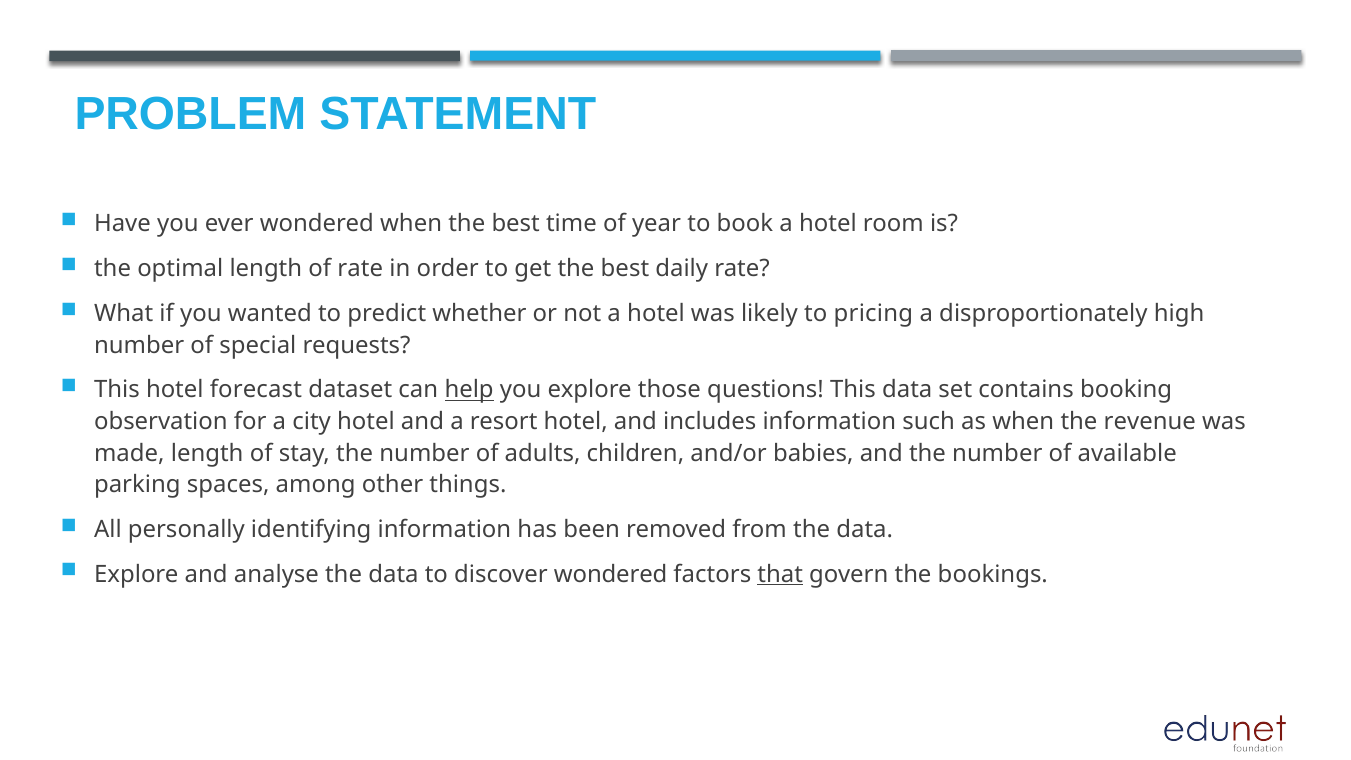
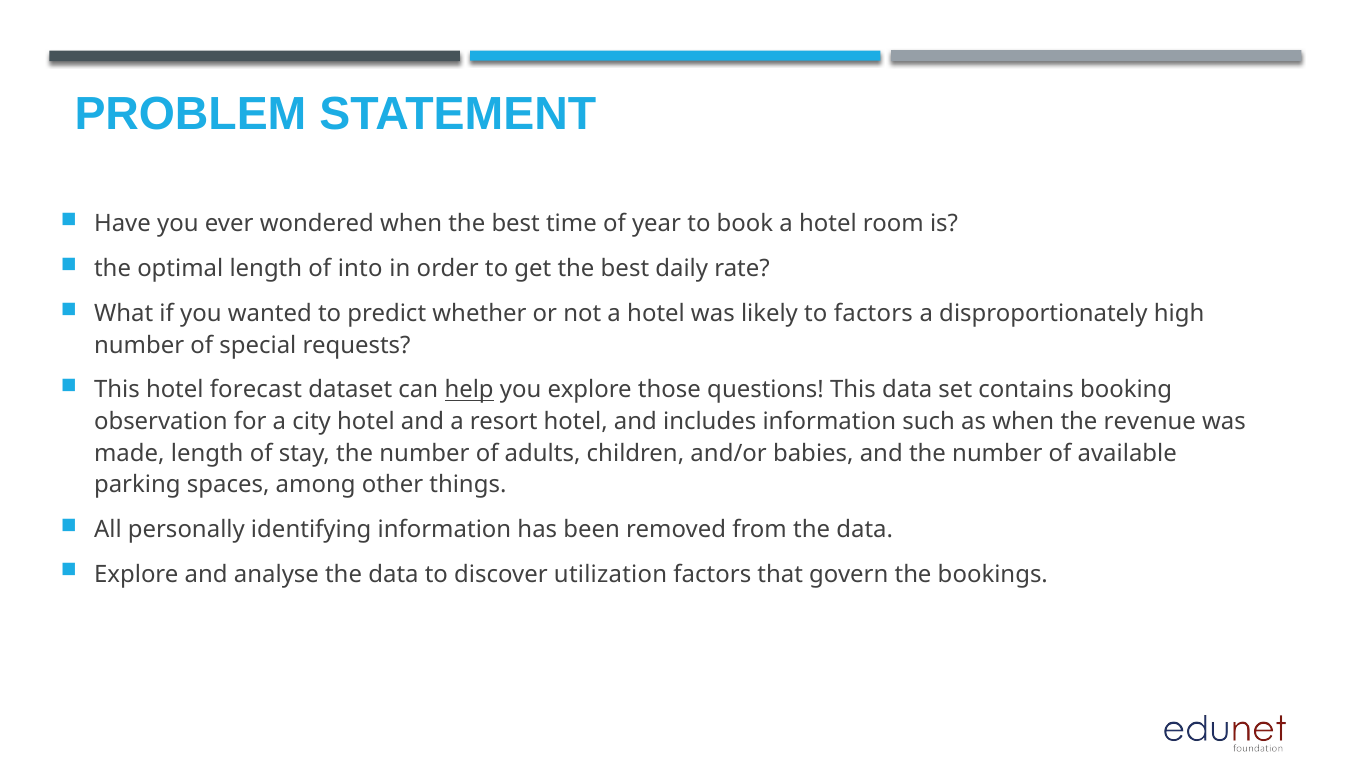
of rate: rate -> into
to pricing: pricing -> factors
discover wondered: wondered -> utilization
that underline: present -> none
